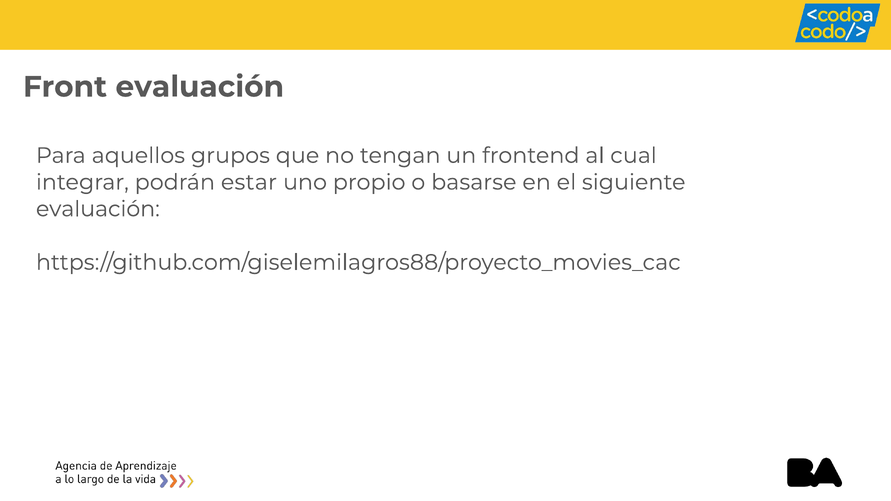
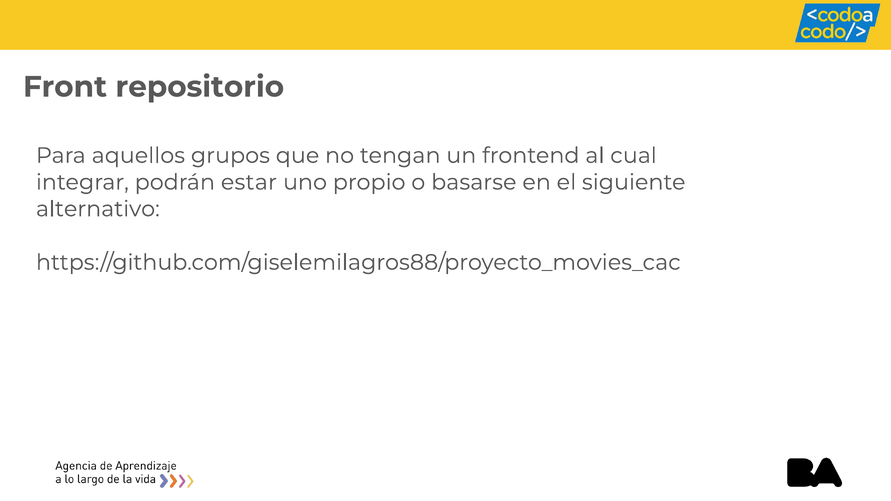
Front evaluación: evaluación -> repositorio
evaluación at (98, 209): evaluación -> alternativo
